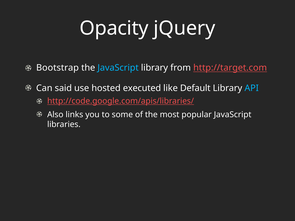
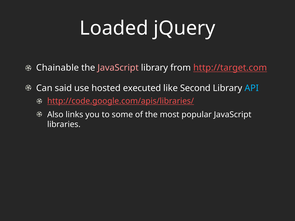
Opacity: Opacity -> Loaded
Bootstrap: Bootstrap -> Chainable
JavaScript at (118, 68) colour: light blue -> pink
Default: Default -> Second
